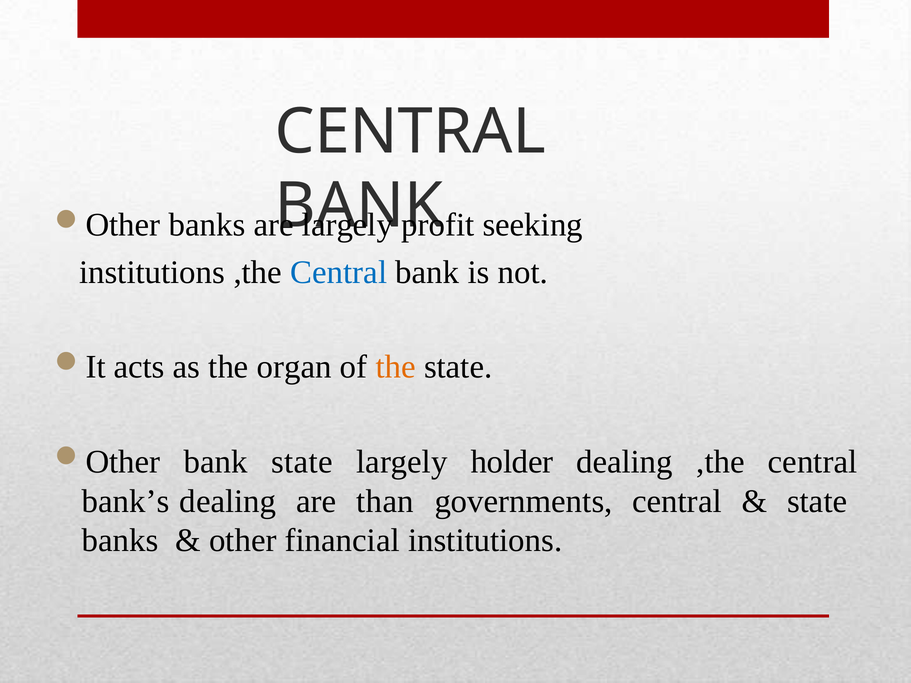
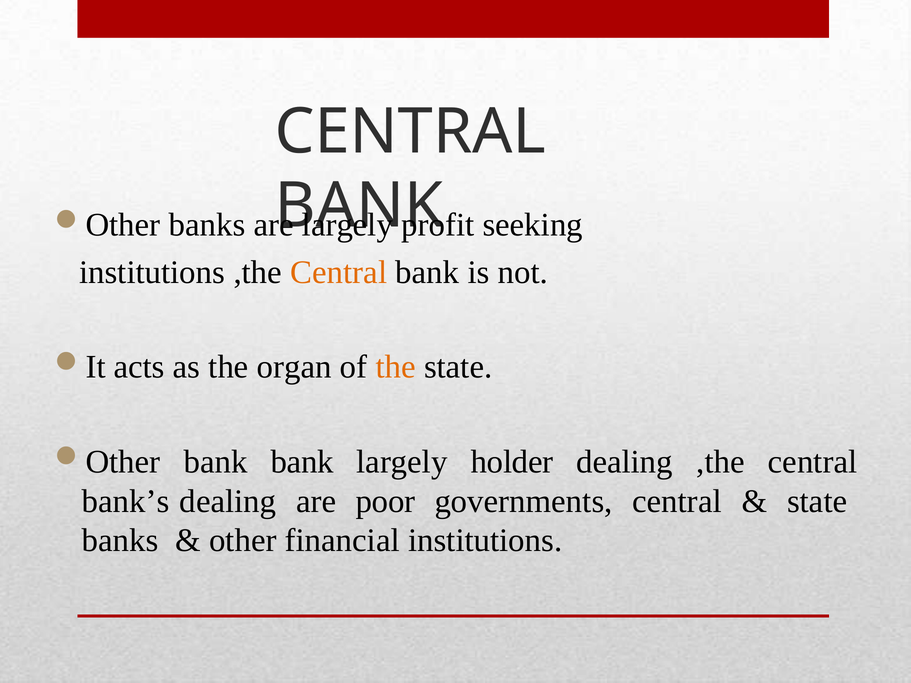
Central at (339, 273) colour: blue -> orange
bank state: state -> bank
than: than -> poor
